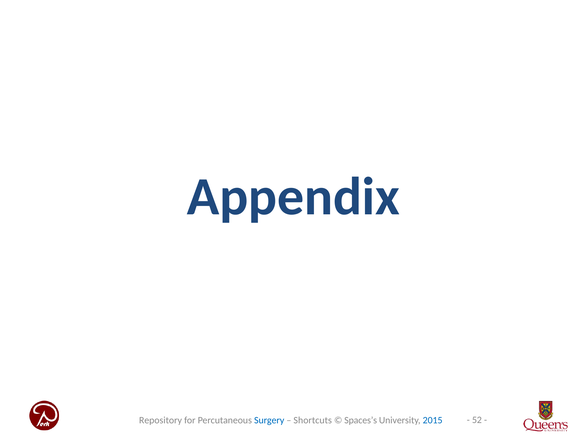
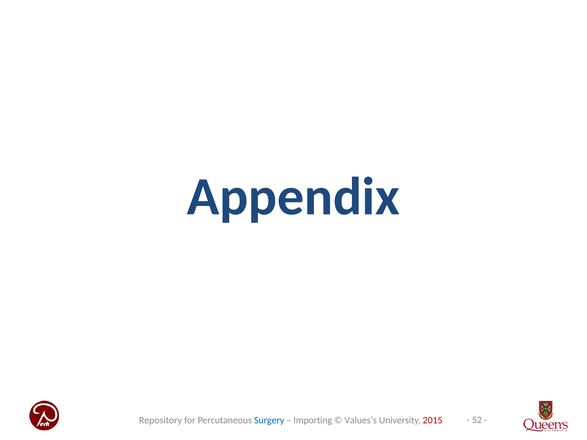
Shortcuts: Shortcuts -> Importing
Spaces’s: Spaces’s -> Values’s
2015 colour: blue -> red
